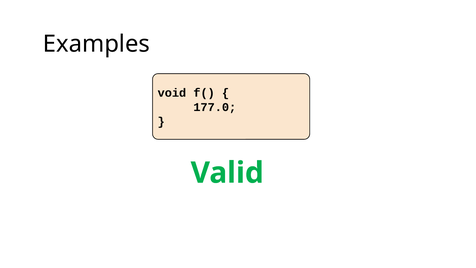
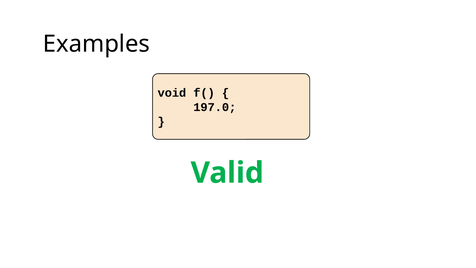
177.0: 177.0 -> 197.0
